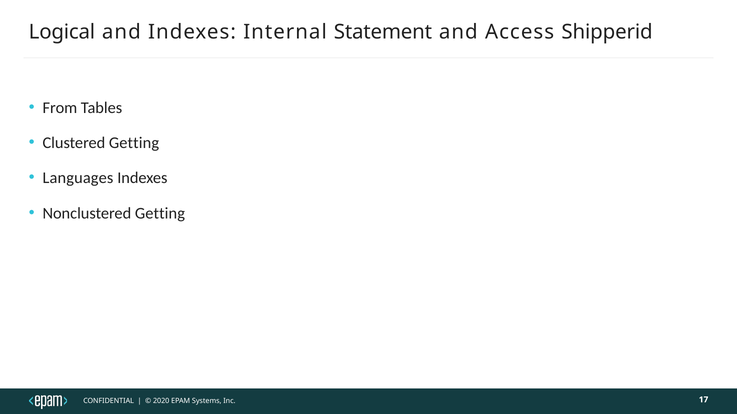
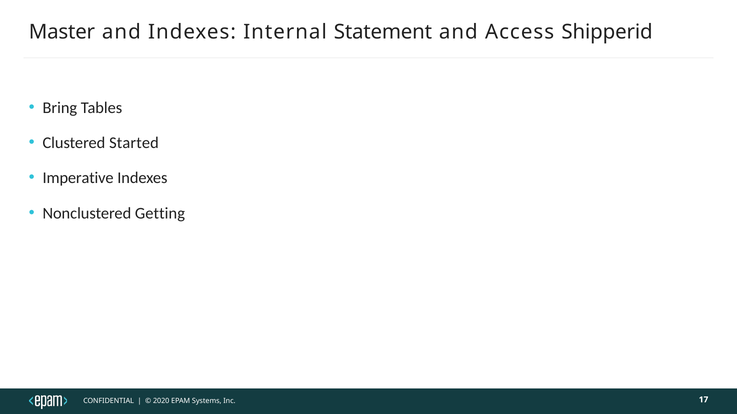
Logical: Logical -> Master
From: From -> Bring
Clustered Getting: Getting -> Started
Languages: Languages -> Imperative
